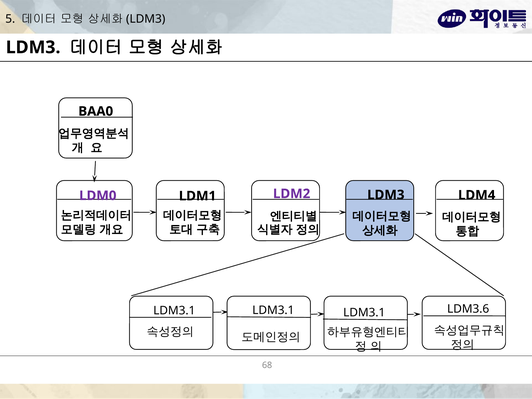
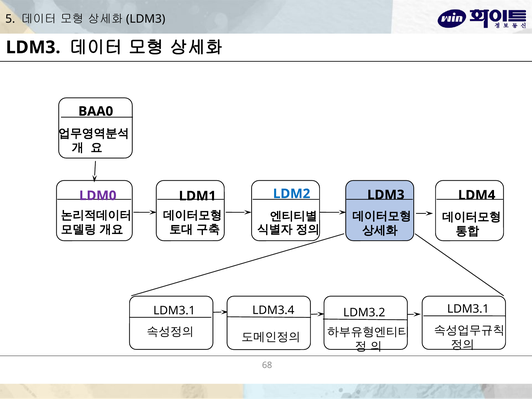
LDM2 colour: purple -> blue
LDM3.1 at (273, 310): LDM3.1 -> LDM3.4
LDM3.1 LDM3.6: LDM3.6 -> LDM3.1
LDM3.1 at (364, 312): LDM3.1 -> LDM3.2
